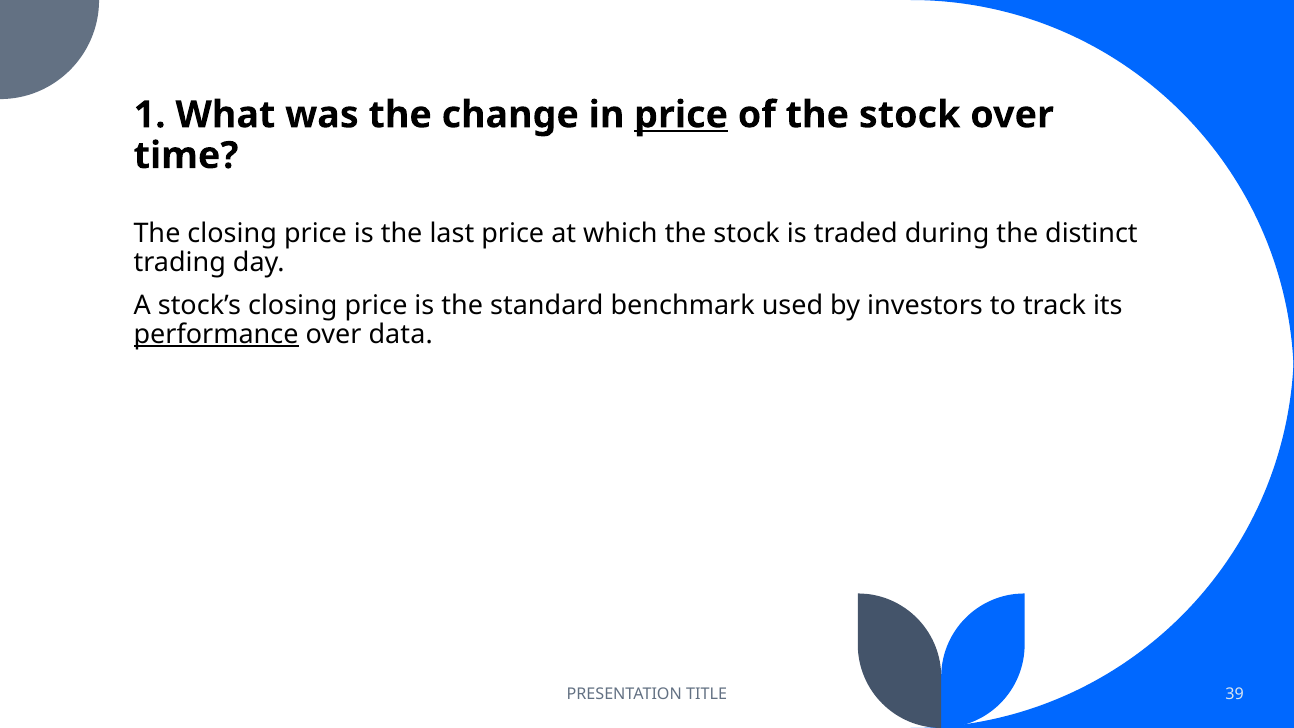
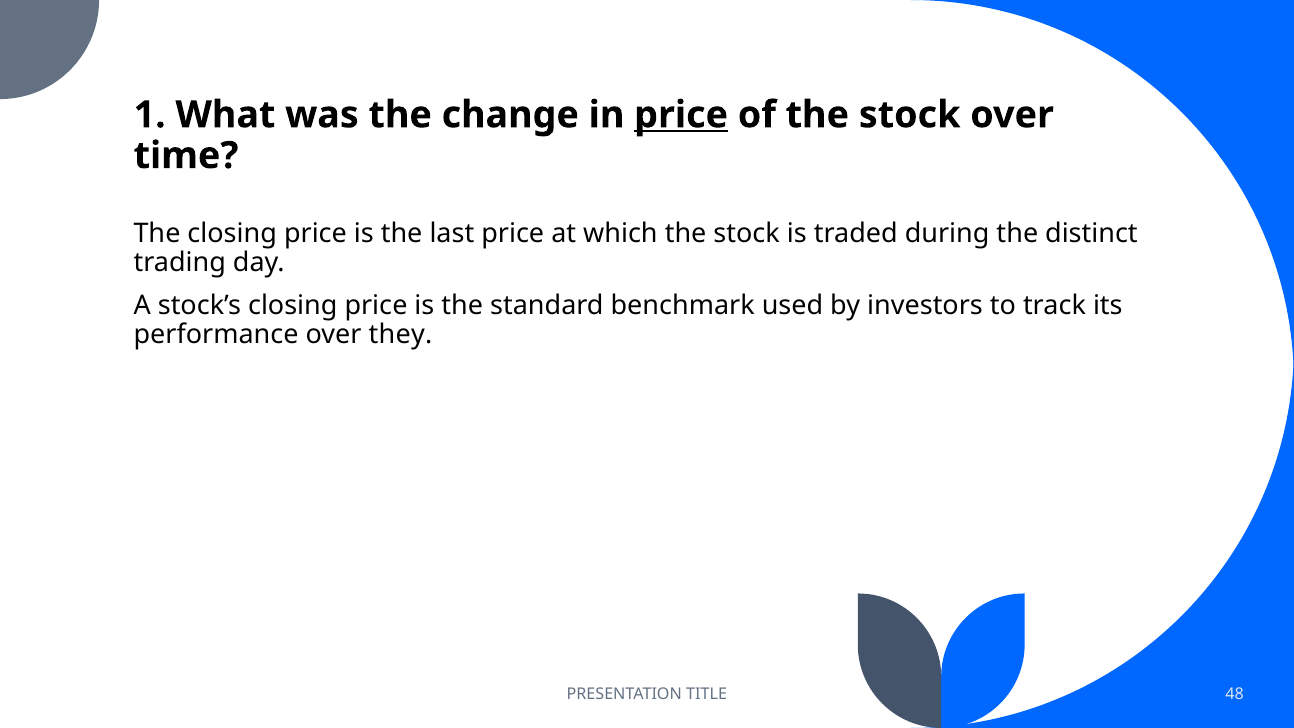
performance underline: present -> none
data: data -> they
39: 39 -> 48
